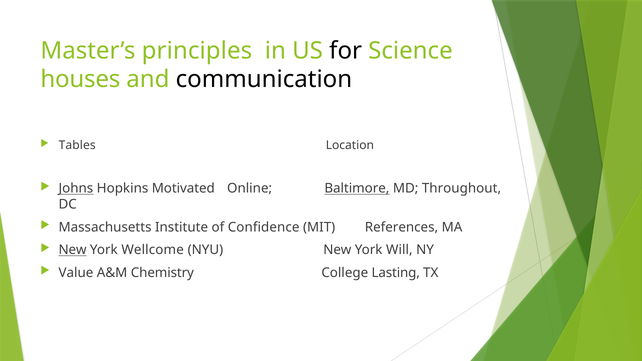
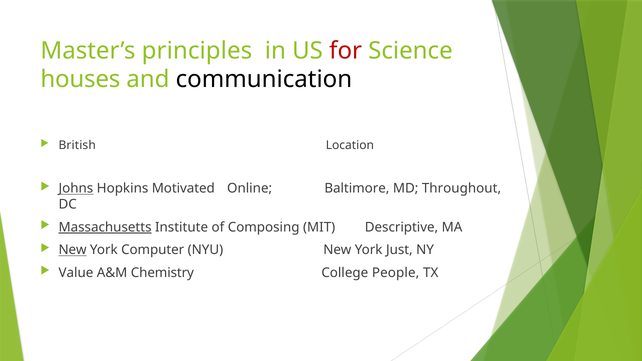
for colour: black -> red
Tables: Tables -> British
Baltimore underline: present -> none
Massachusetts underline: none -> present
Confidence: Confidence -> Composing
References: References -> Descriptive
Wellcome: Wellcome -> Computer
Will: Will -> Just
Lasting: Lasting -> People
